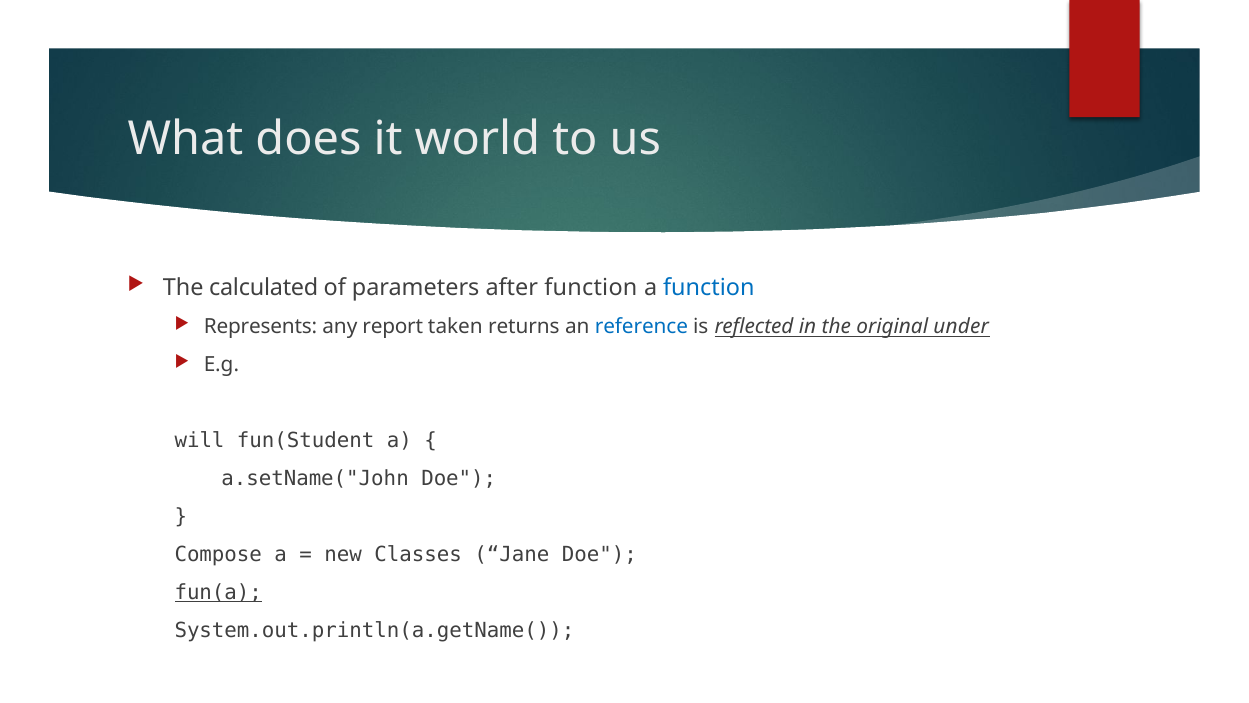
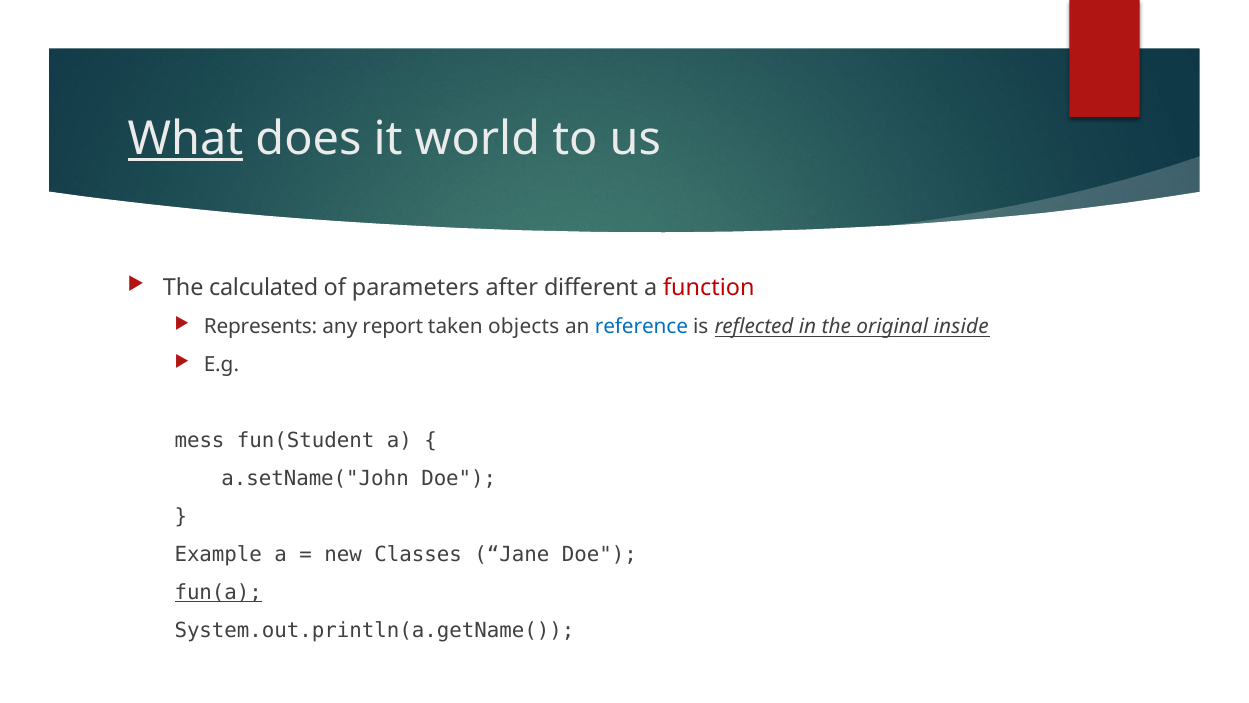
What underline: none -> present
after function: function -> different
function at (709, 287) colour: blue -> red
returns: returns -> objects
under: under -> inside
will: will -> mess
Compose: Compose -> Example
